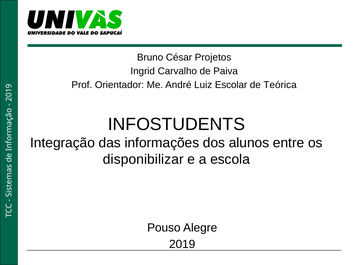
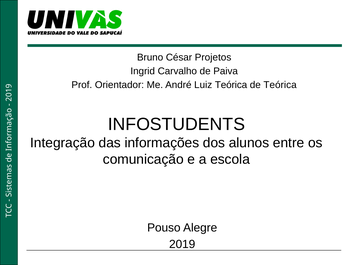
Luiz Escolar: Escolar -> Teórica
disponibilizar: disponibilizar -> comunicação
